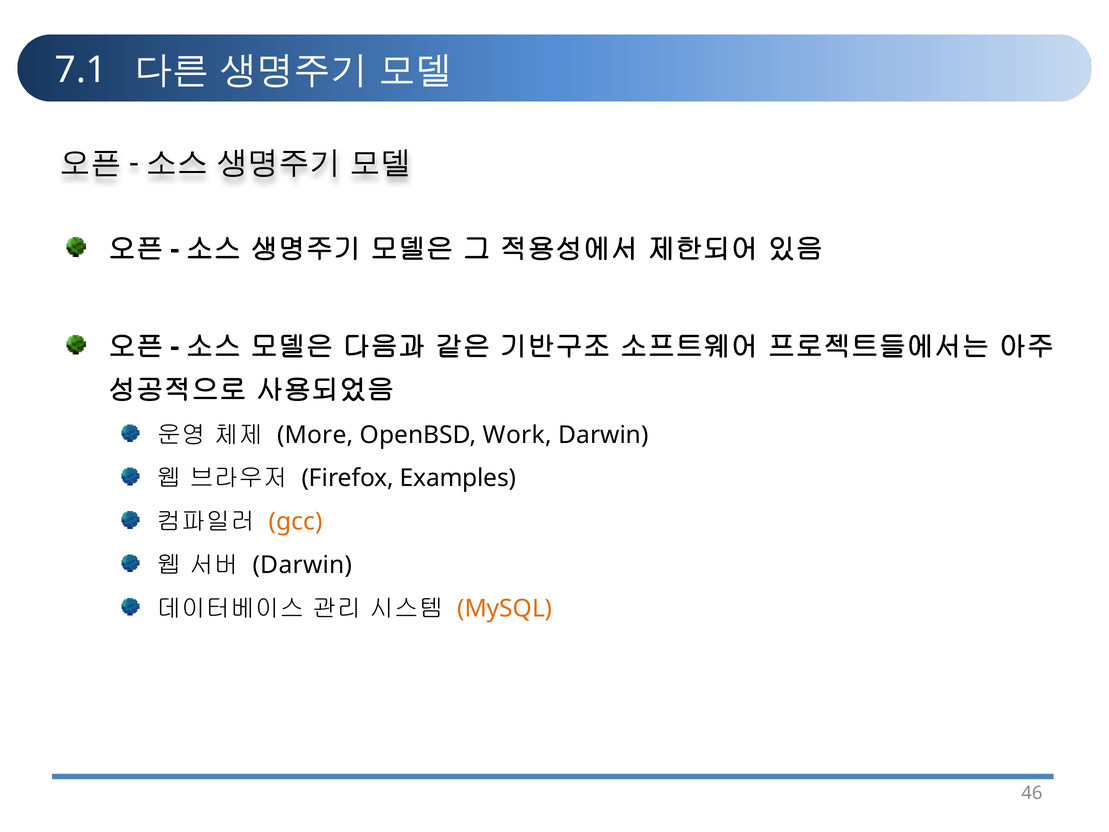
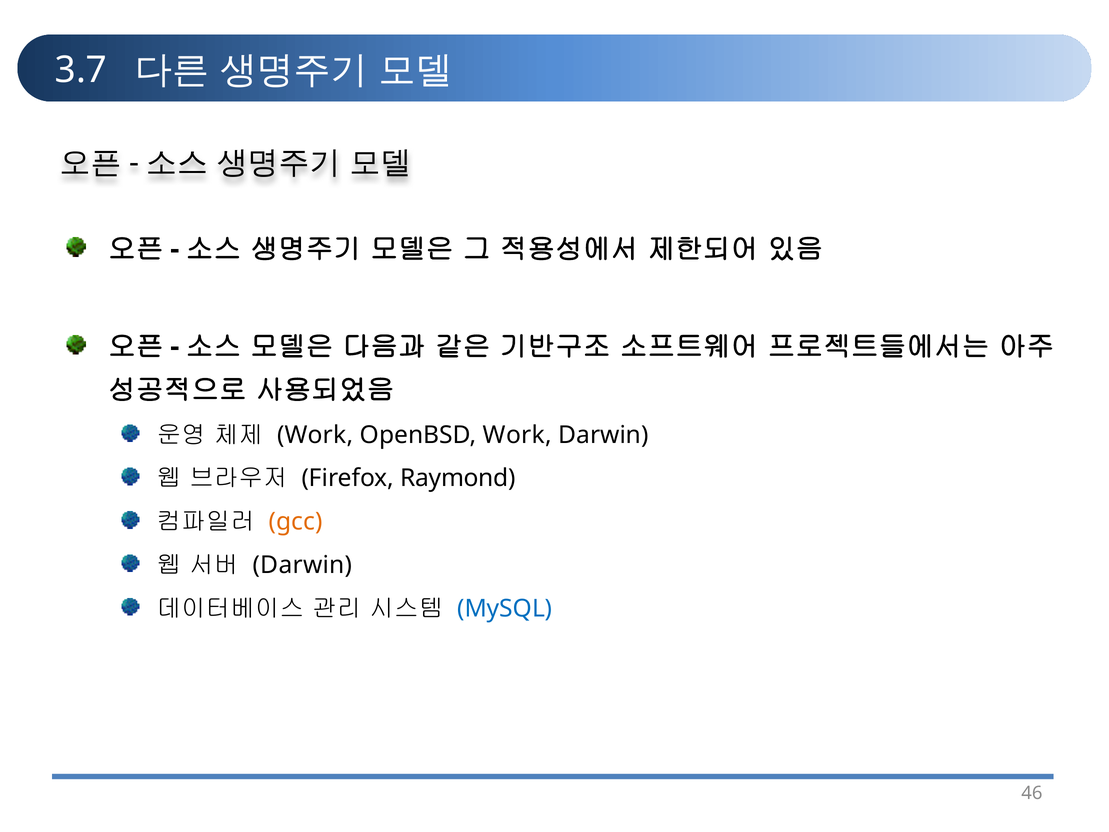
7.1: 7.1 -> 3.7
More at (315, 435): More -> Work
Examples: Examples -> Raymond
MySQL colour: orange -> blue
